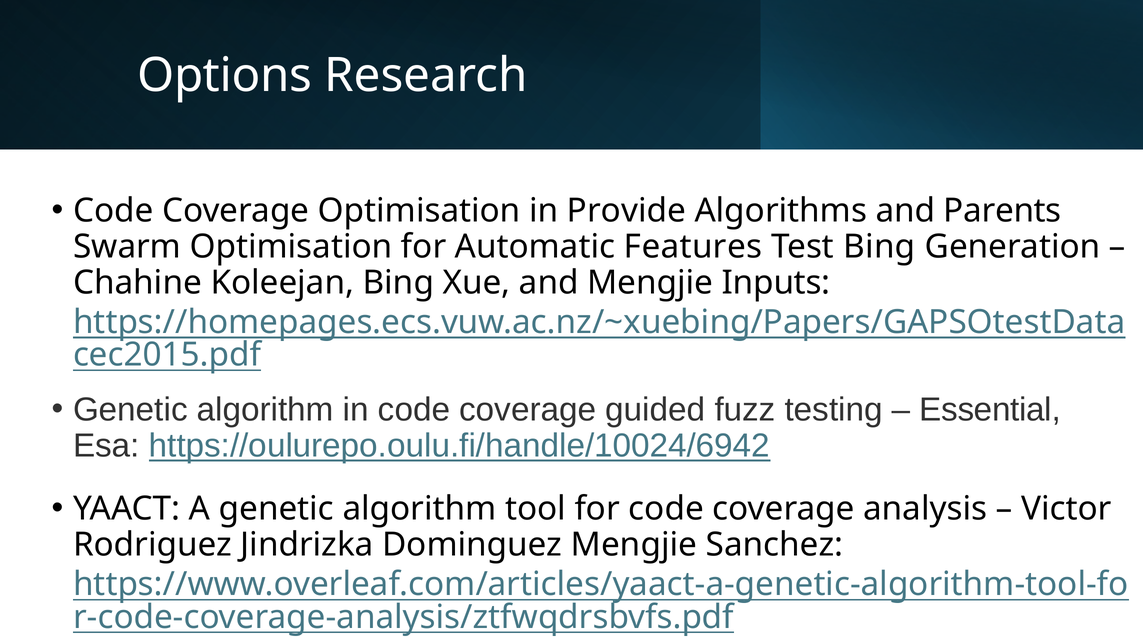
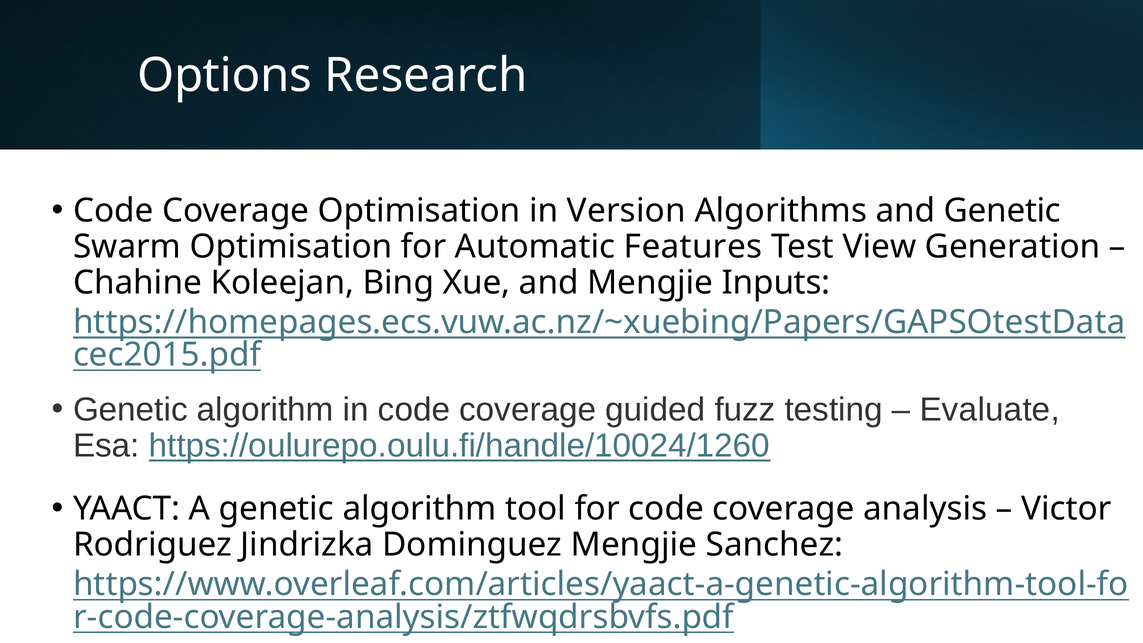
Provide: Provide -> Version
and Parents: Parents -> Genetic
Test Bing: Bing -> View
Essential: Essential -> Evaluate
https://oulurepo.oulu.fi/handle/10024/6942: https://oulurepo.oulu.fi/handle/10024/6942 -> https://oulurepo.oulu.fi/handle/10024/1260
